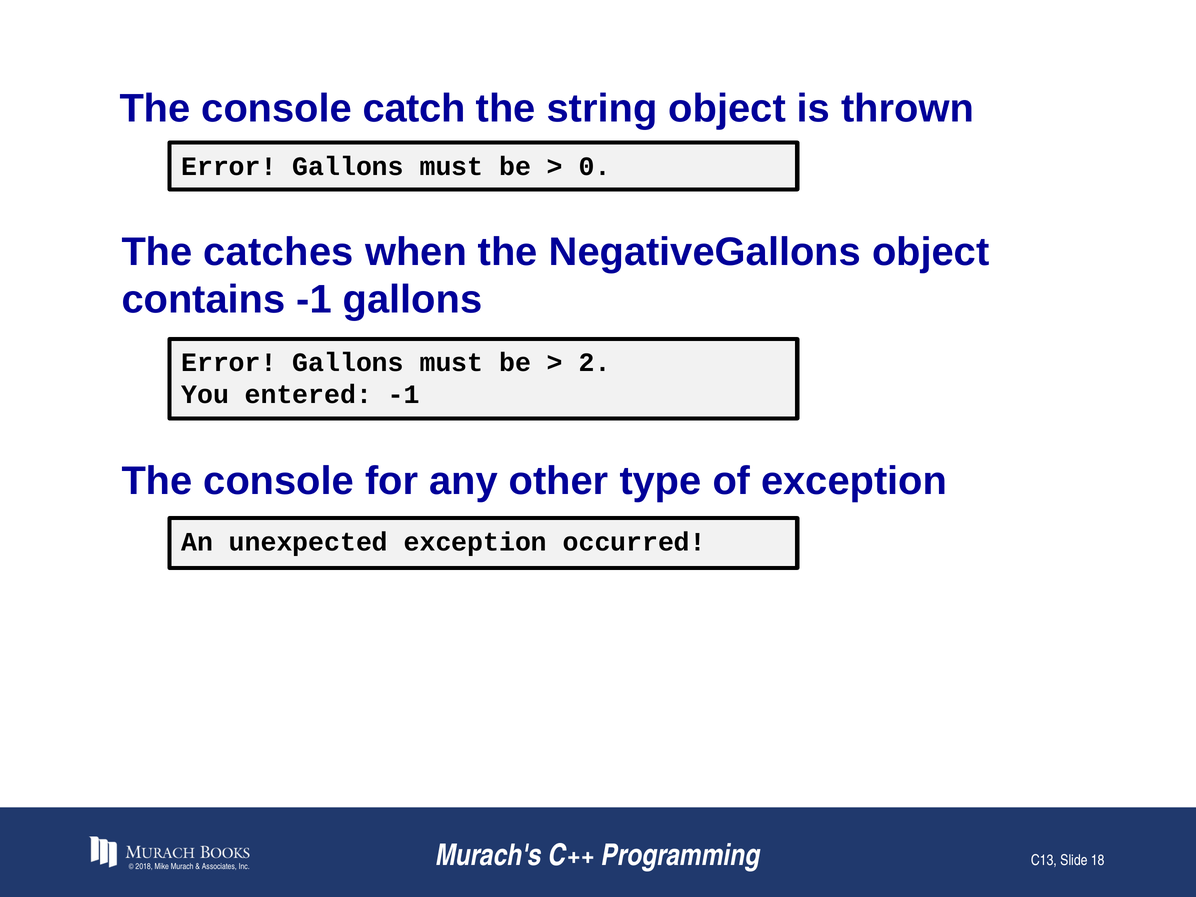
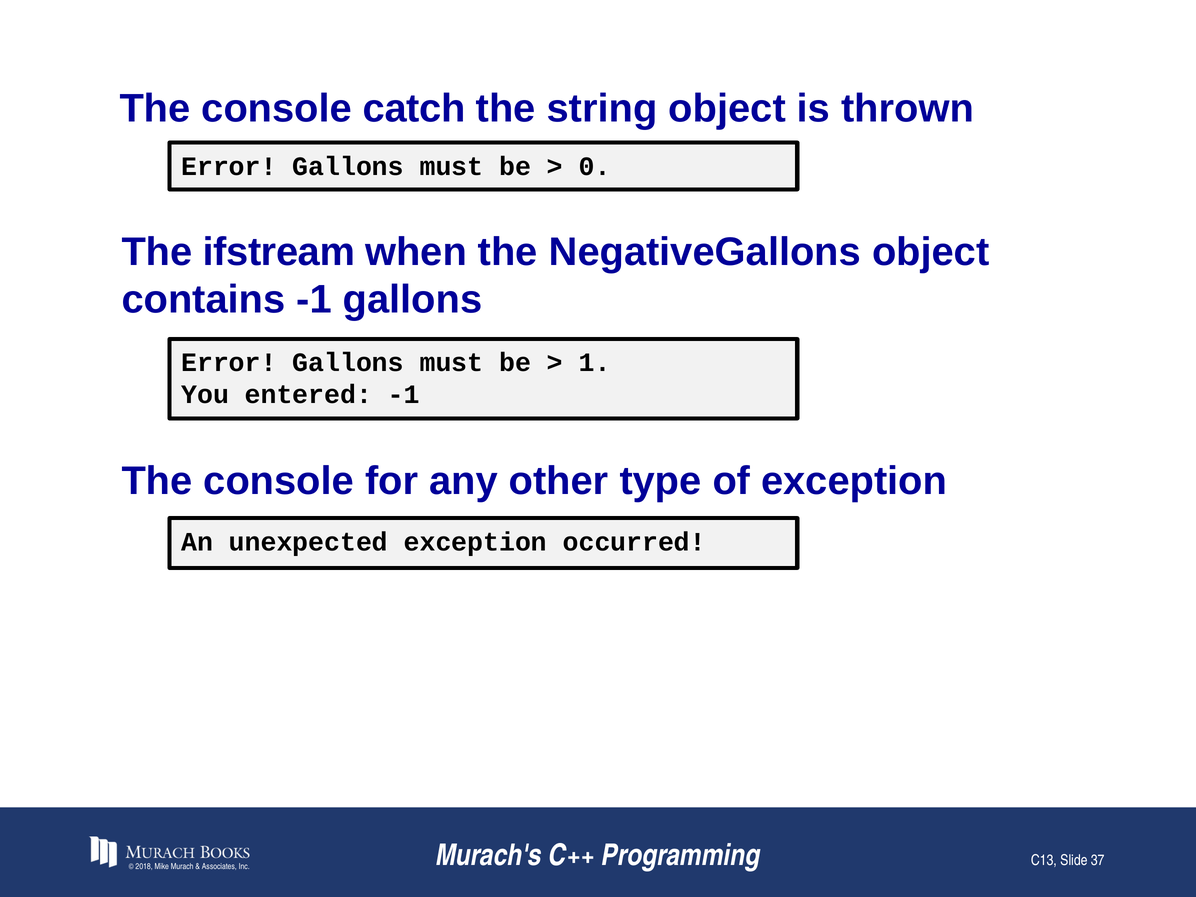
catches: catches -> ifstream
2: 2 -> 1
18: 18 -> 37
